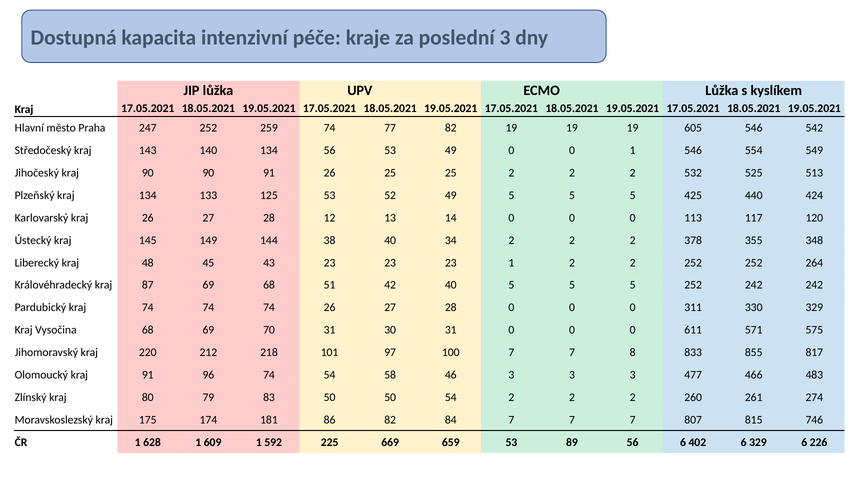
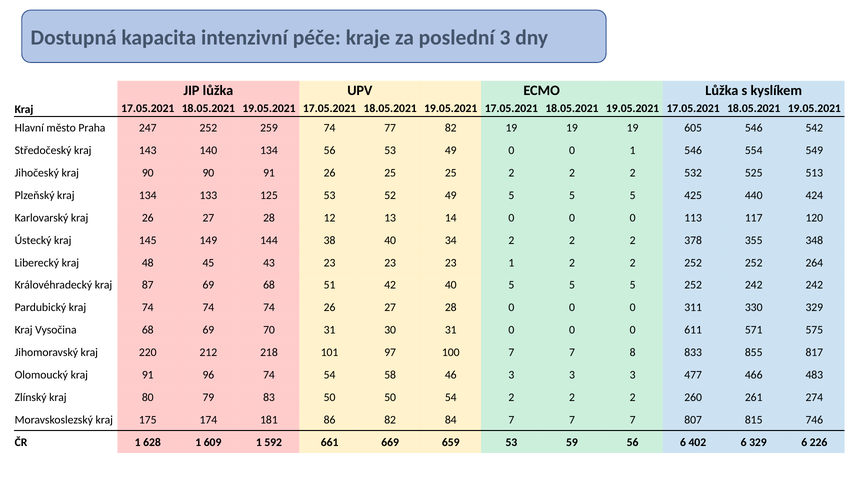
225: 225 -> 661
89: 89 -> 59
